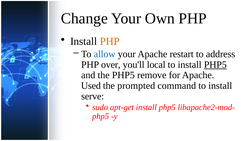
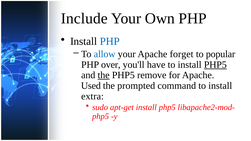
Change: Change -> Include
PHP at (110, 41) colour: orange -> blue
restart: restart -> forget
address: address -> popular
local: local -> have
the at (104, 75) underline: none -> present
serve: serve -> extra
